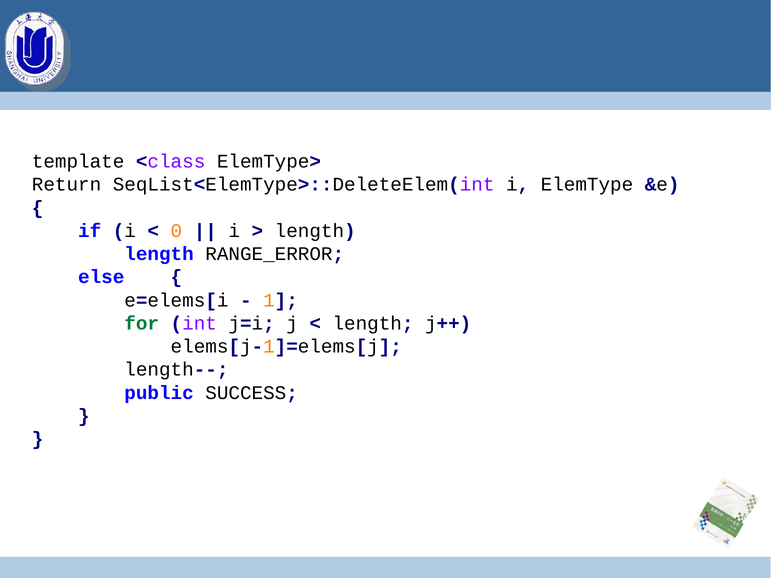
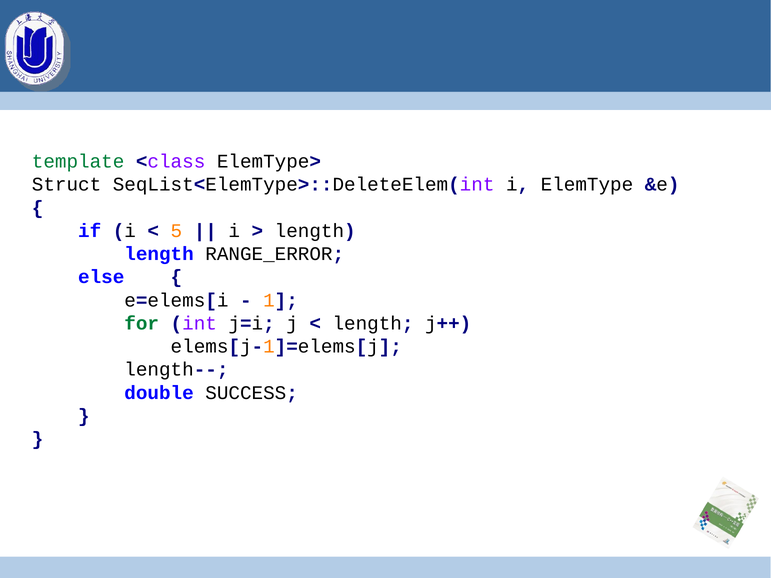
template colour: black -> green
Return: Return -> Struct
0: 0 -> 5
public: public -> double
